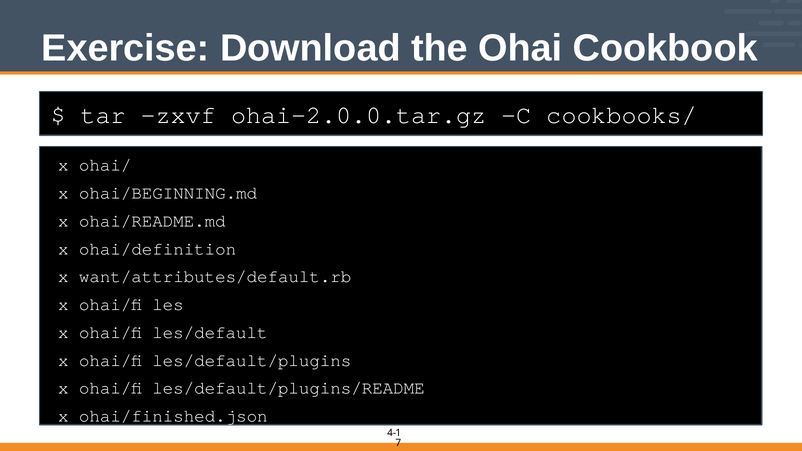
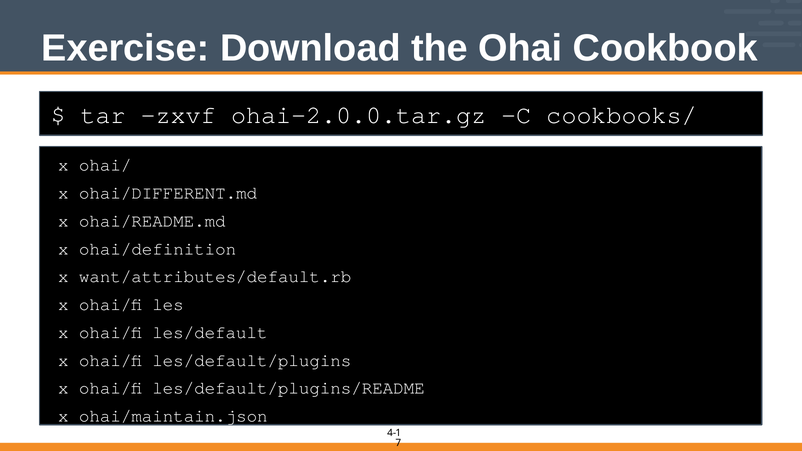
ohai/BEGINNING.md: ohai/BEGINNING.md -> ohai/DIFFERENT.md
ohai/finished.json: ohai/finished.json -> ohai/maintain.json
